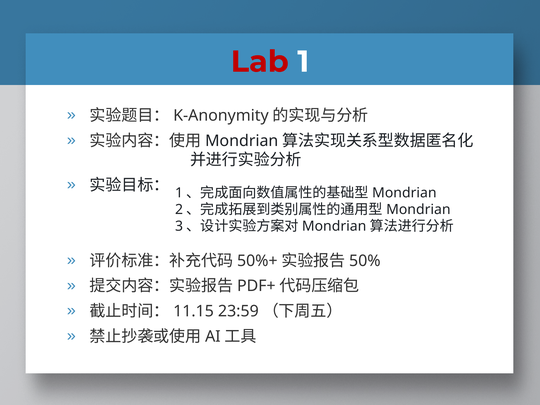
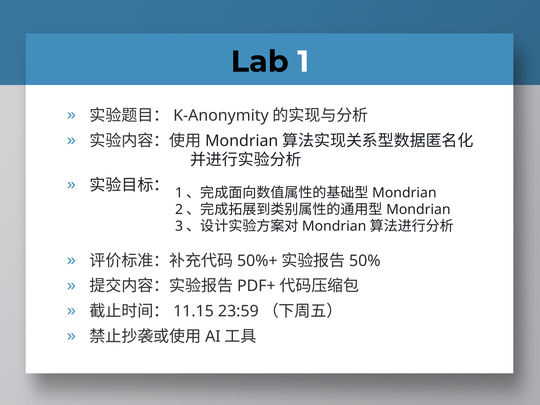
Lab colour: red -> black
